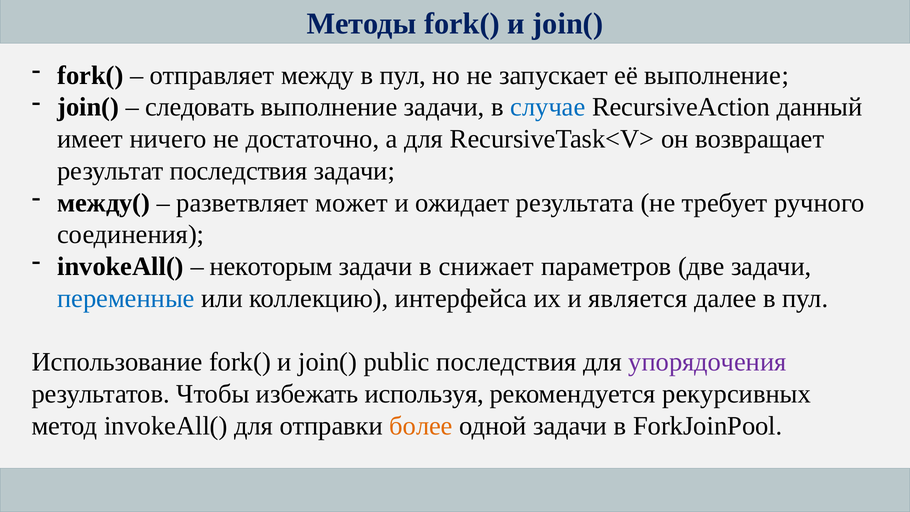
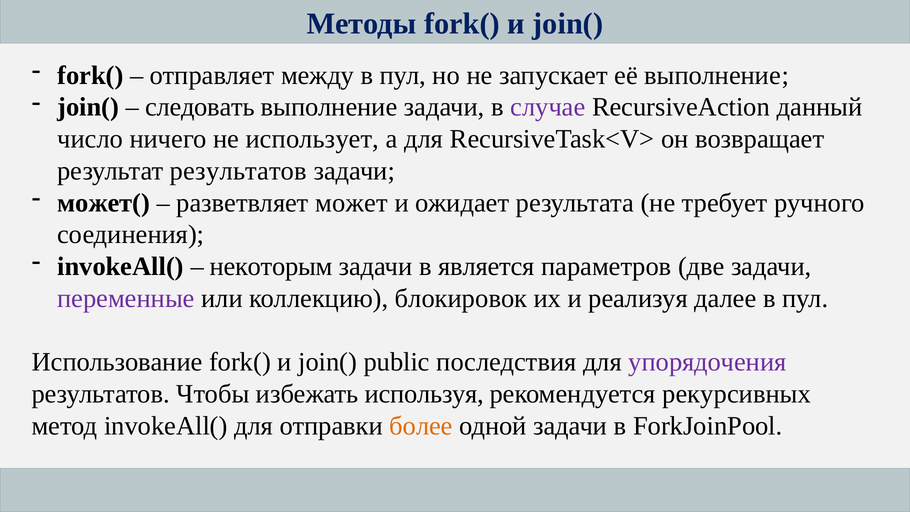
случае colour: blue -> purple
имеет: имеет -> число
достаточно: достаточно -> использует
результат последствия: последствия -> результатов
между(: между( -> может(
снижает: снижает -> является
переменные colour: blue -> purple
интерфейса: интерфейса -> блокировок
является: является -> реализуя
